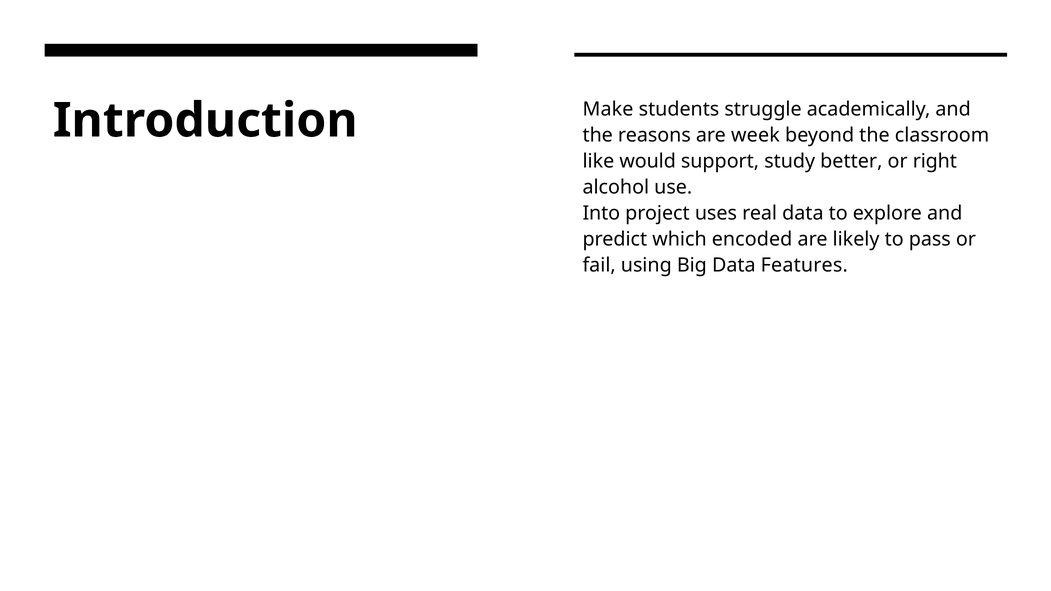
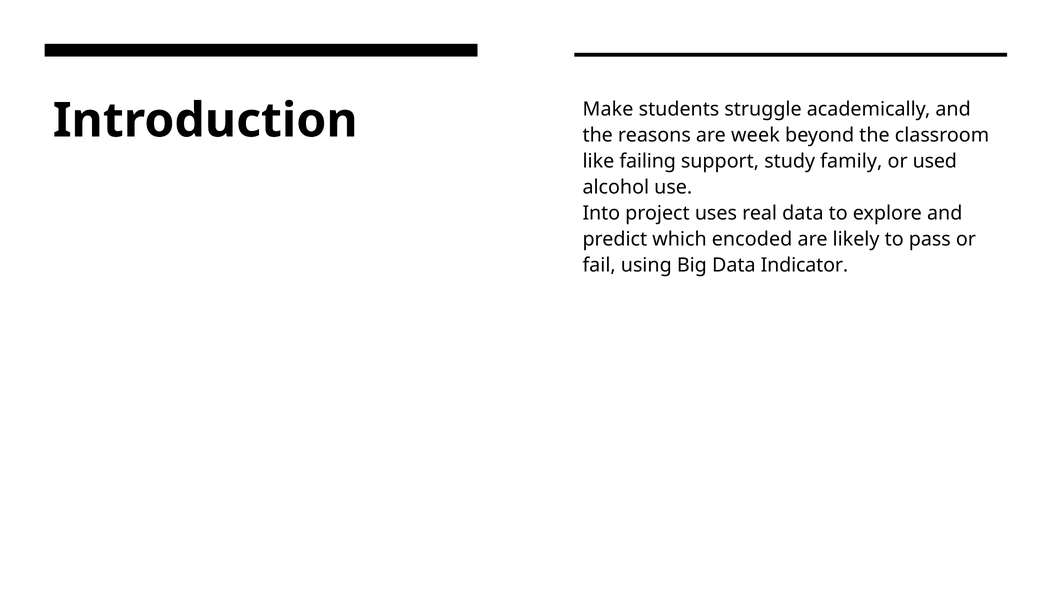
would: would -> failing
better: better -> family
right: right -> used
Features: Features -> Indicator
